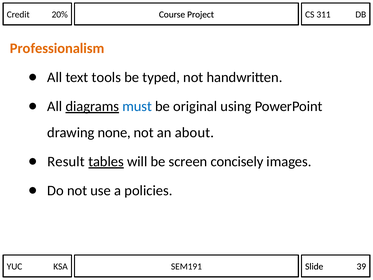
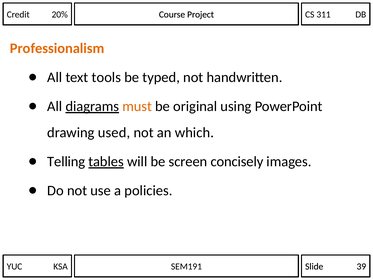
must colour: blue -> orange
none: none -> used
about: about -> which
Result: Result -> Telling
